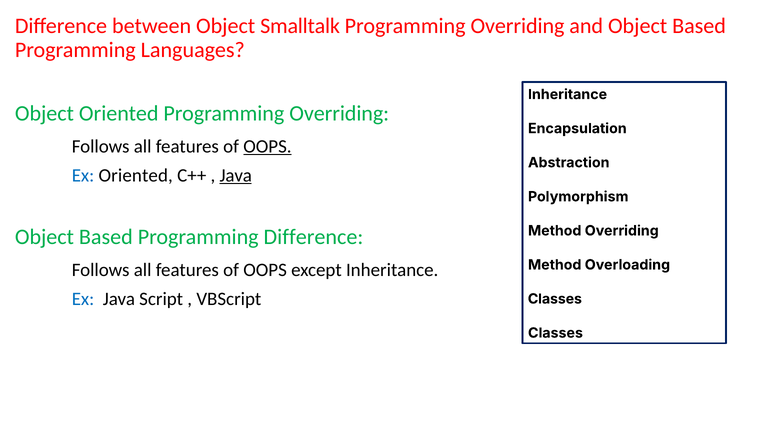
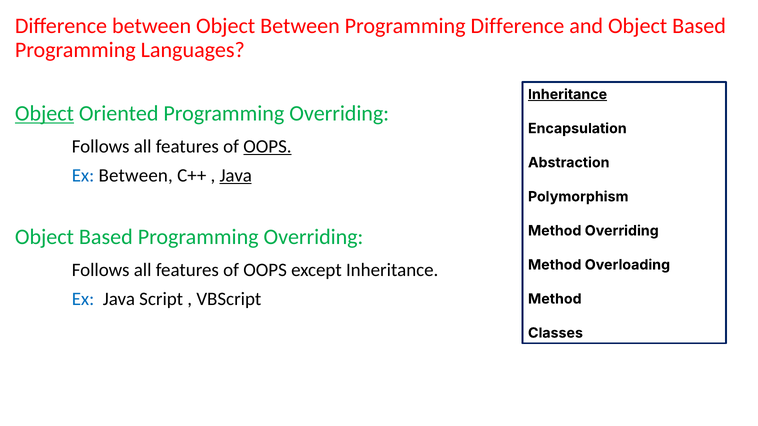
Object Smalltalk: Smalltalk -> Between
Overriding at (517, 26): Overriding -> Difference
Inheritance at (568, 95) underline: none -> present
Object at (44, 114) underline: none -> present
Ex Oriented: Oriented -> Between
Based Programming Difference: Difference -> Overriding
Classes at (555, 299): Classes -> Method
